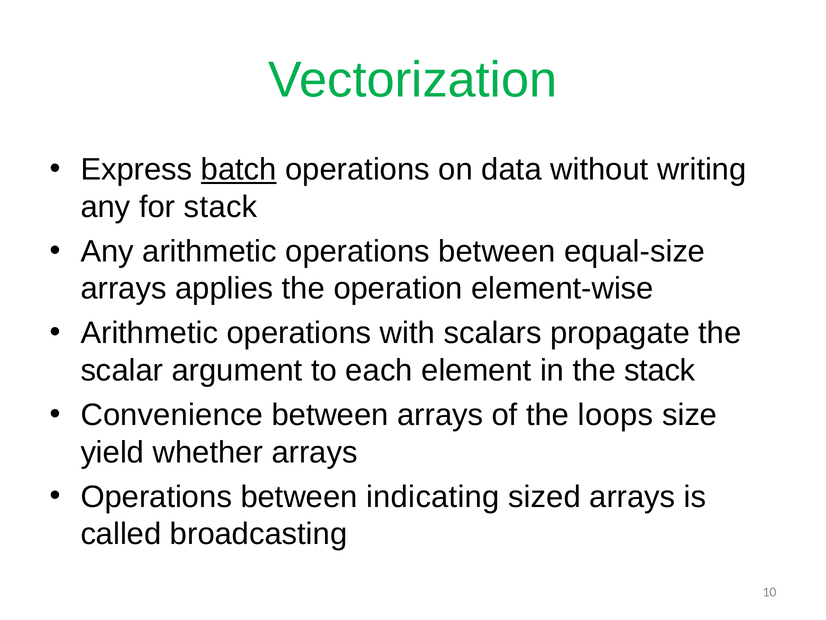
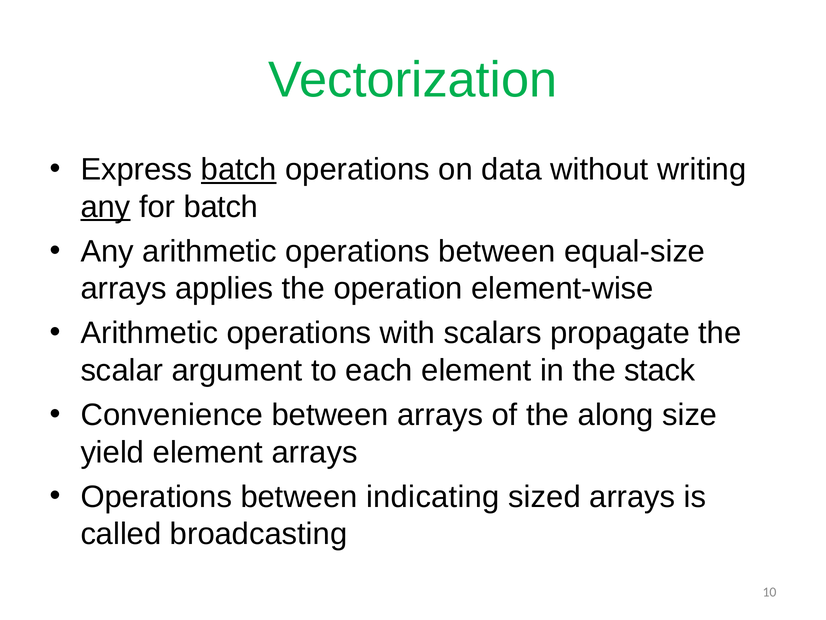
any at (106, 207) underline: none -> present
for stack: stack -> batch
loops: loops -> along
yield whether: whether -> element
